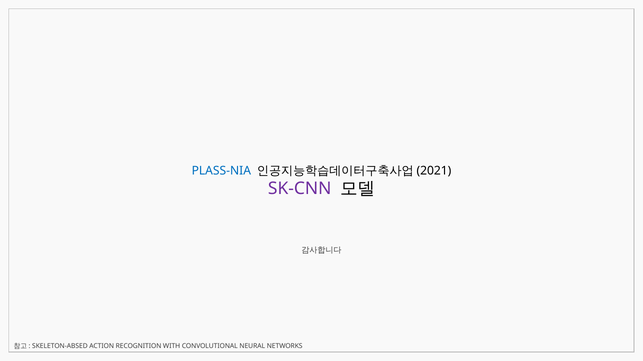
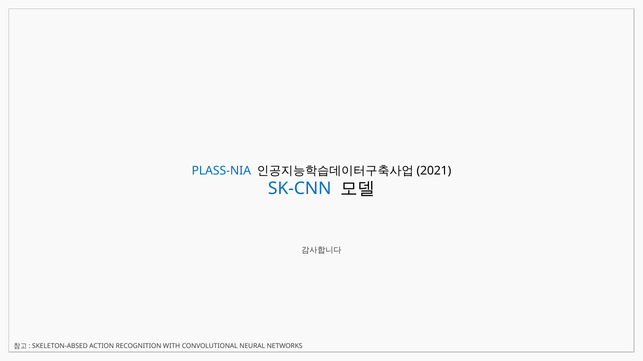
SK-CNN colour: purple -> blue
